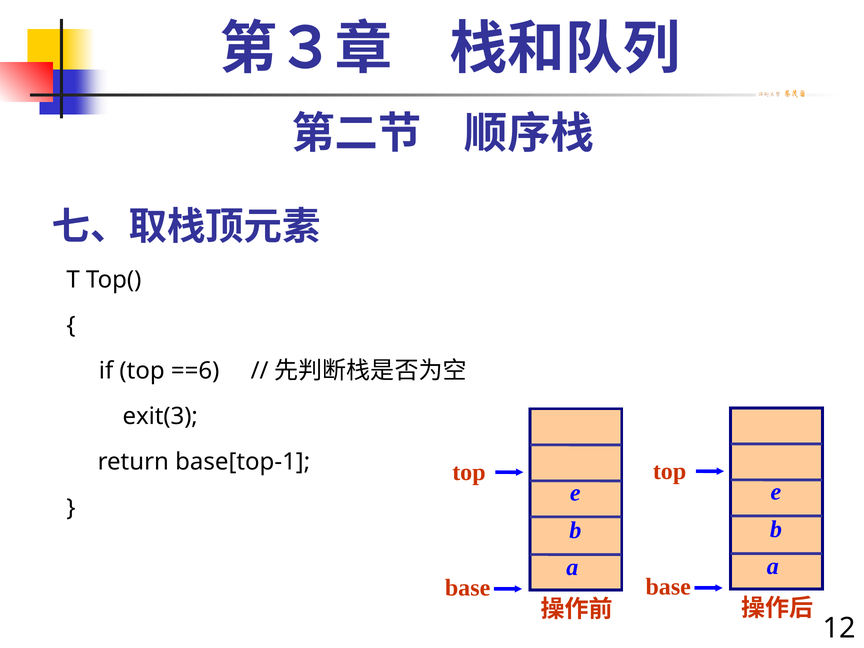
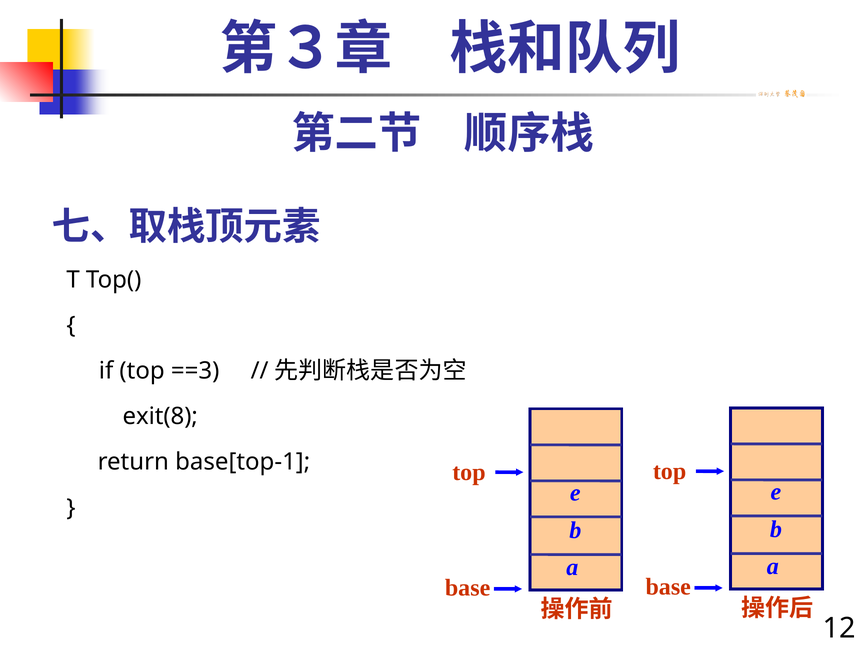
==6: ==6 -> ==3
exit(3: exit(3 -> exit(8
